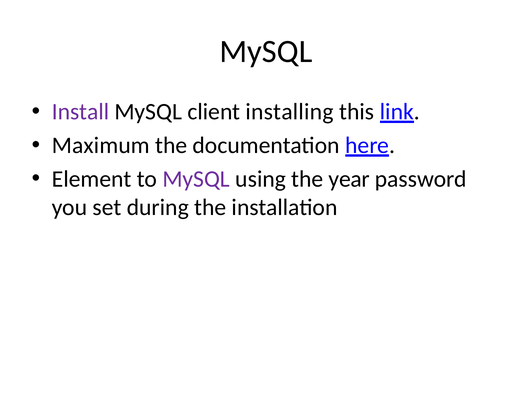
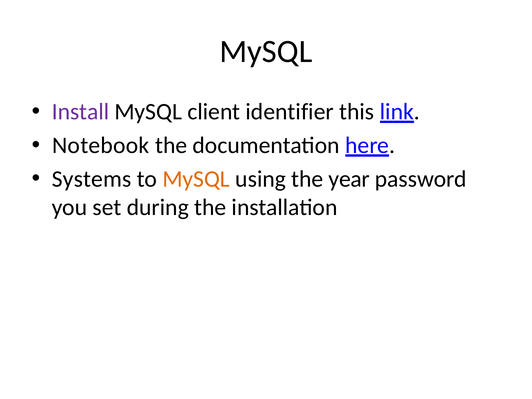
installing: installing -> identifier
Maximum: Maximum -> Notebook
Element: Element -> Systems
MySQL at (196, 179) colour: purple -> orange
